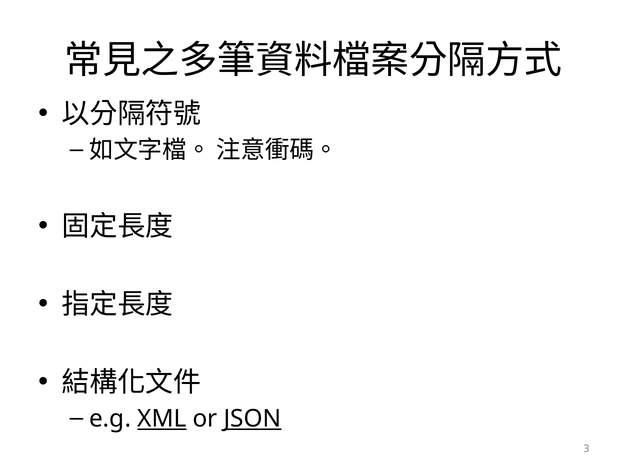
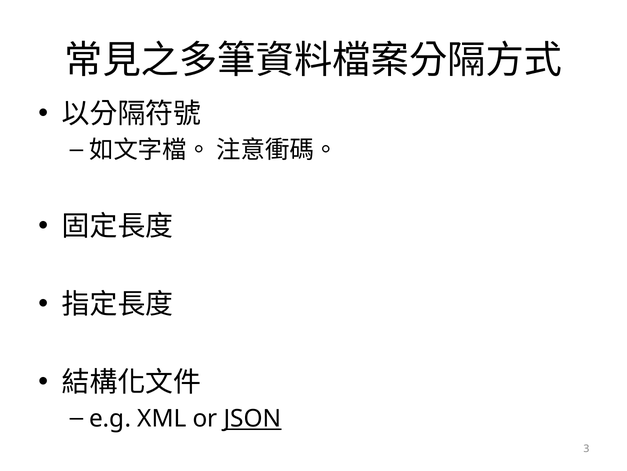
XML underline: present -> none
